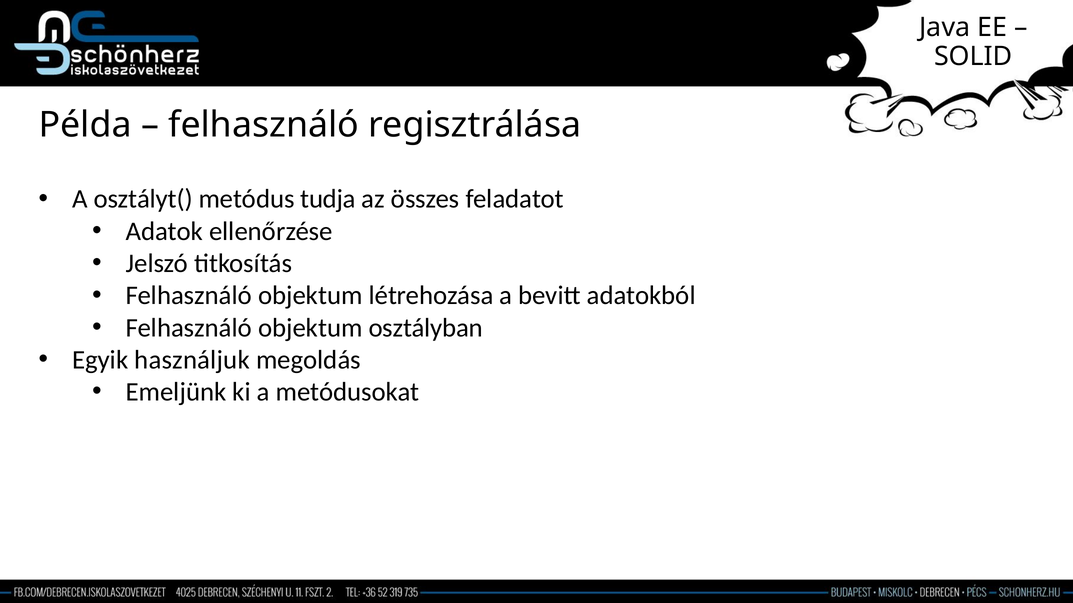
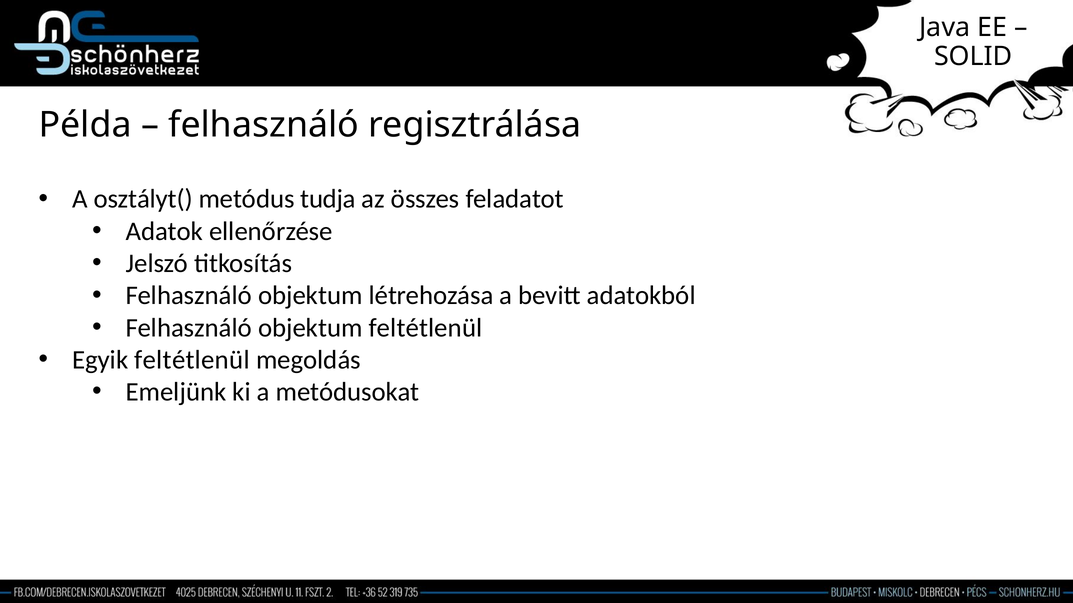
objektum osztályban: osztályban -> feltétlenül
Egyik használjuk: használjuk -> feltétlenül
